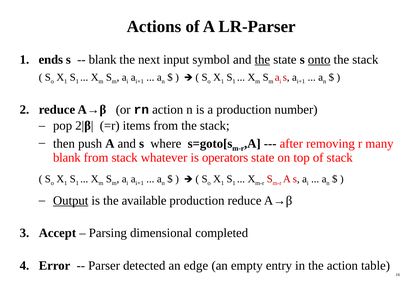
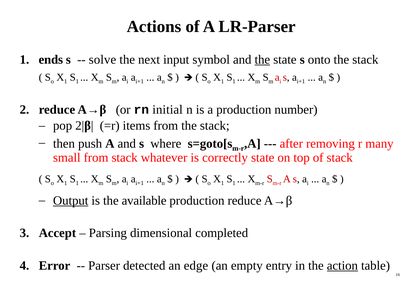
blank at (103, 60): blank -> solve
onto underline: present -> none
rn action: action -> initial
blank at (67, 158): blank -> small
operators: operators -> correctly
action at (342, 266) underline: none -> present
